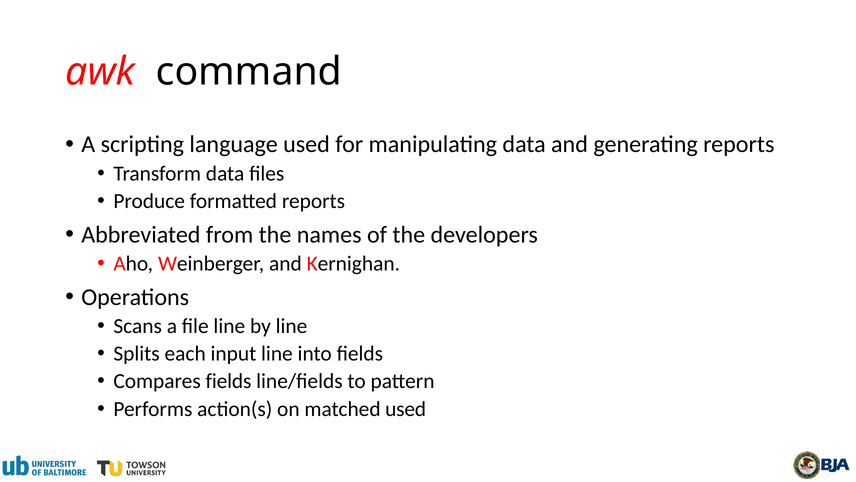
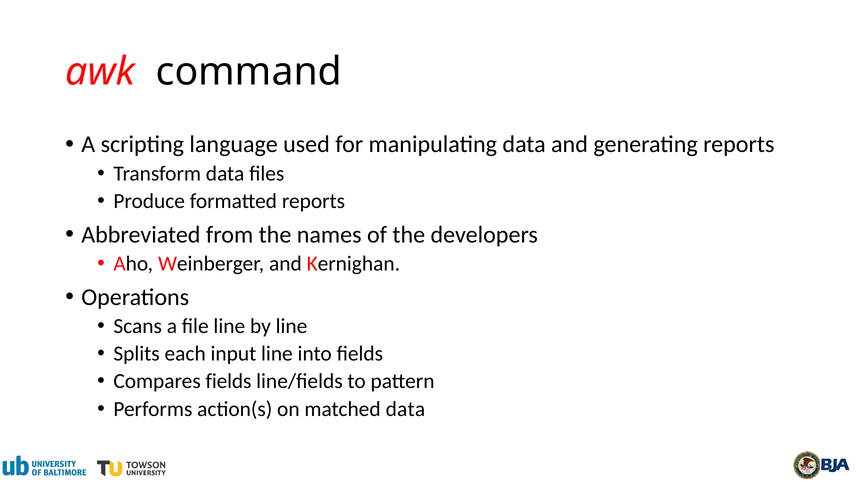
matched used: used -> data
